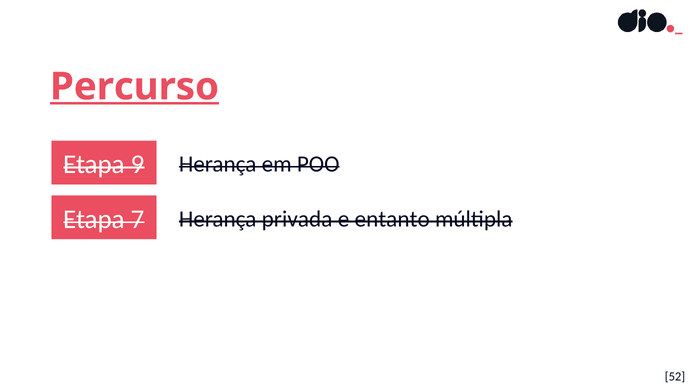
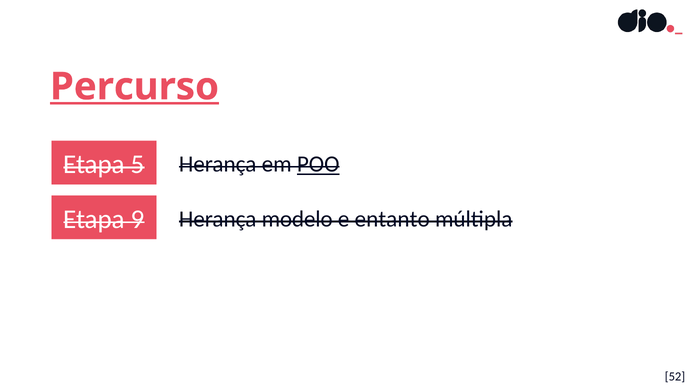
9: 9 -> 5
POO underline: none -> present
7: 7 -> 9
privada: privada -> modelo
